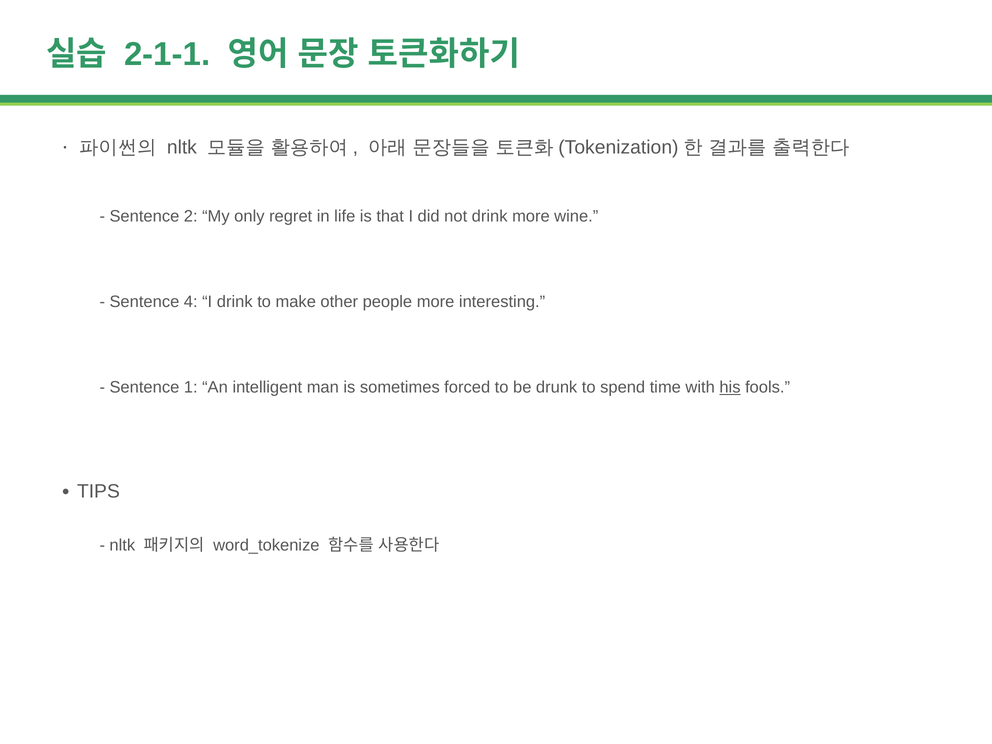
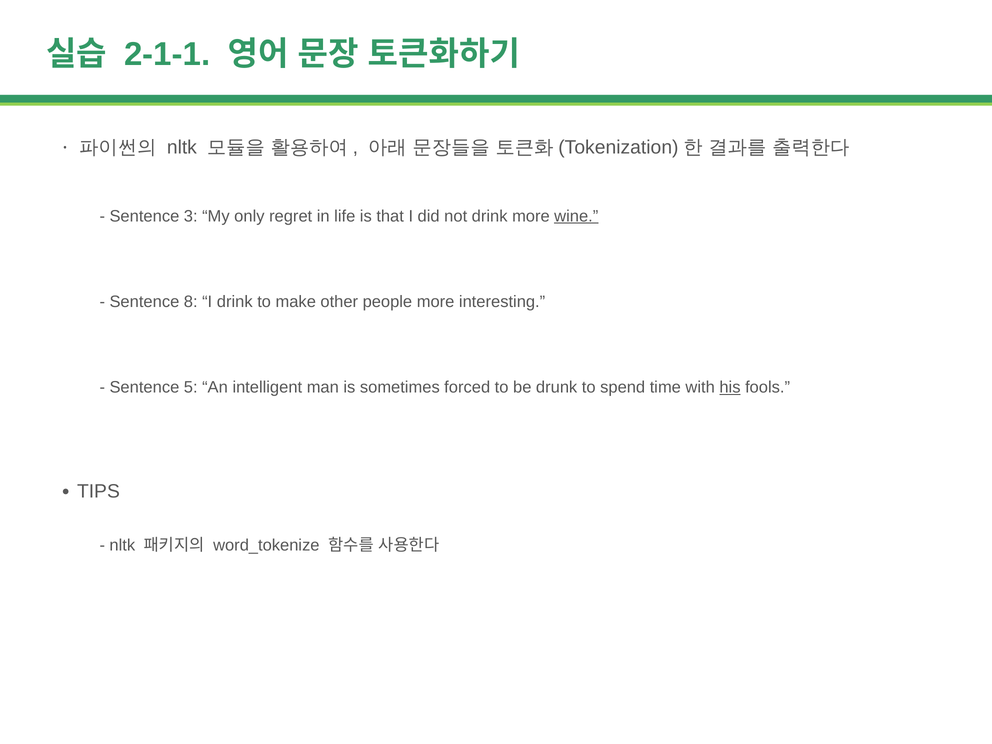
2: 2 -> 3
wine underline: none -> present
4: 4 -> 8
1: 1 -> 5
